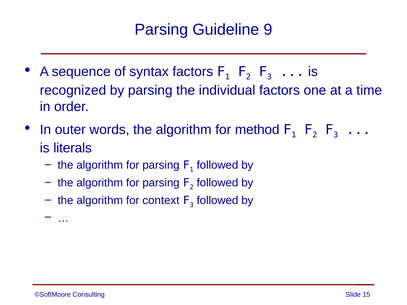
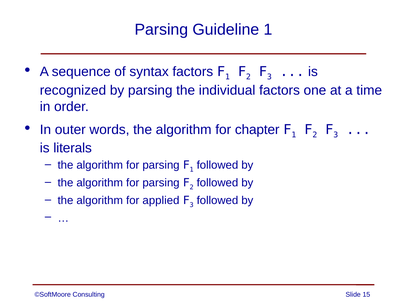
Guideline 9: 9 -> 1
method: method -> chapter
context: context -> applied
